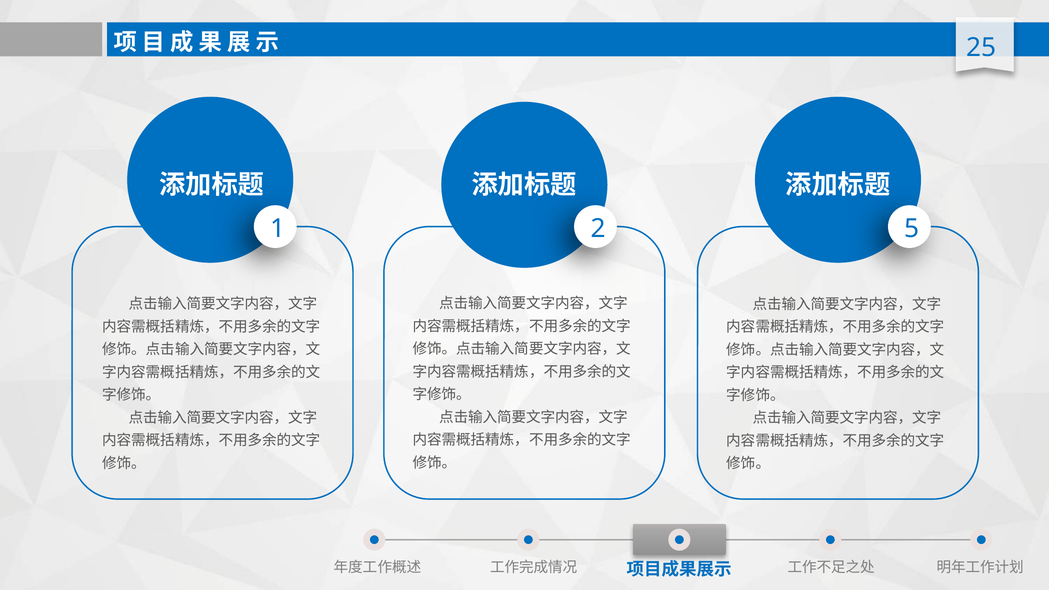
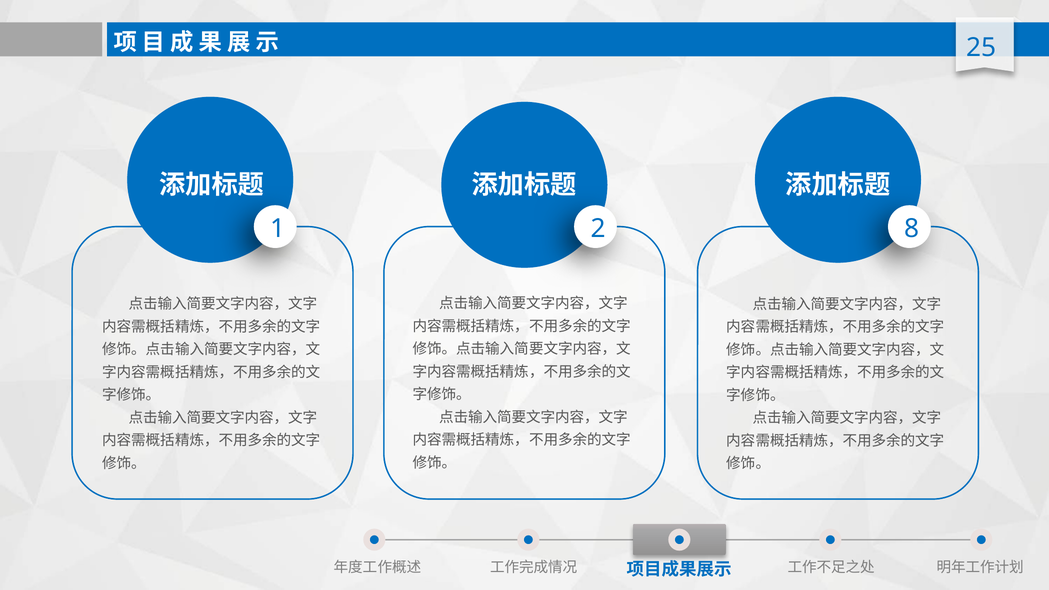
5: 5 -> 8
